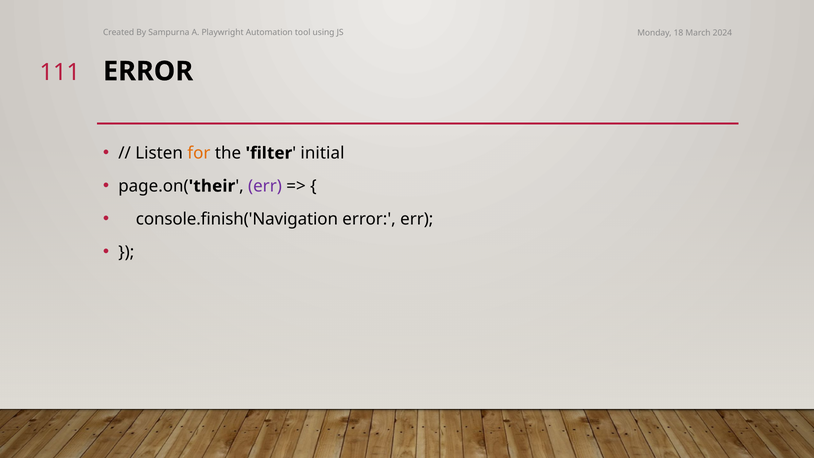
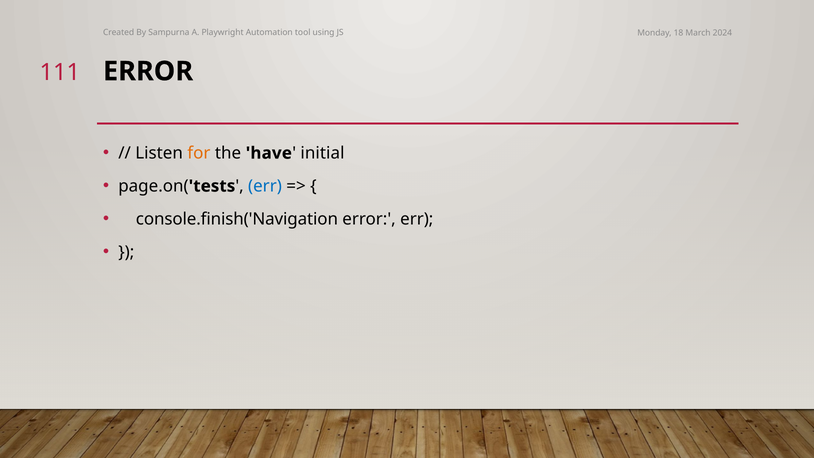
filter: filter -> have
their: their -> tests
err at (265, 186) colour: purple -> blue
